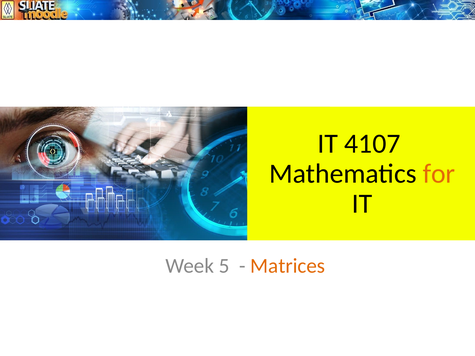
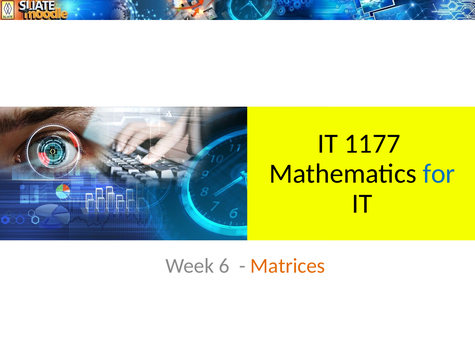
4107: 4107 -> 1177
for colour: orange -> blue
5: 5 -> 6
